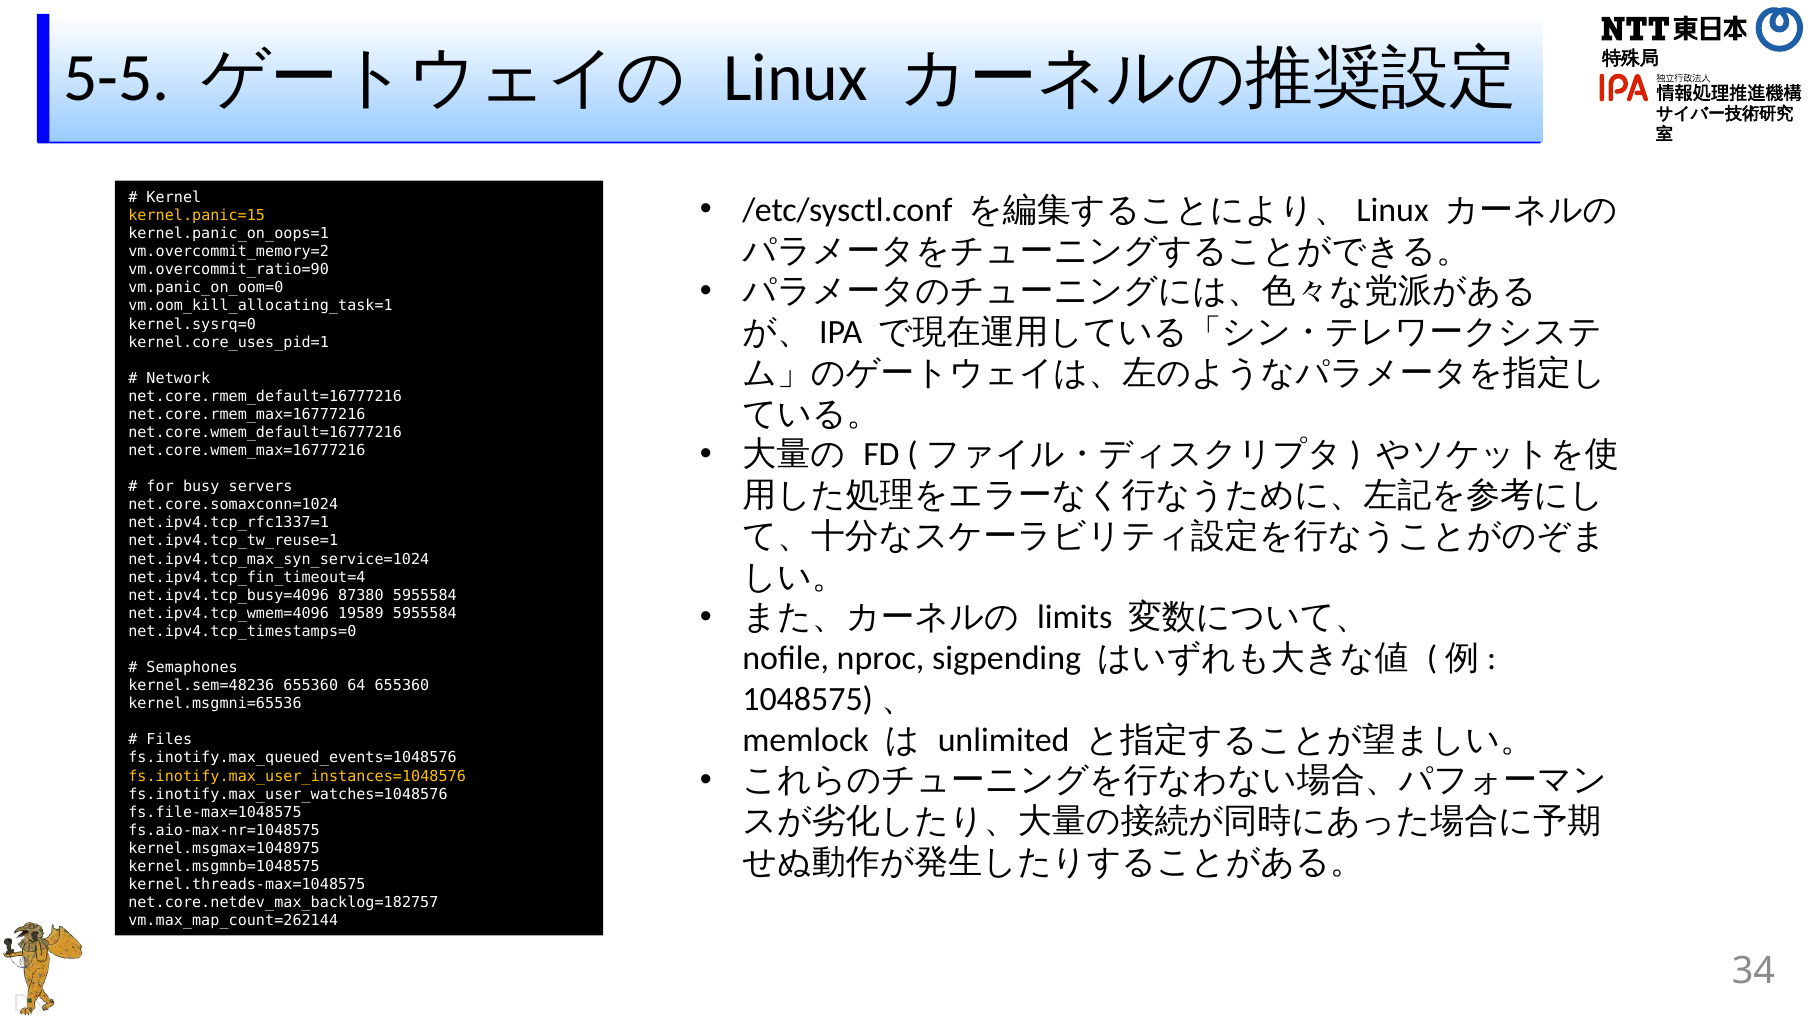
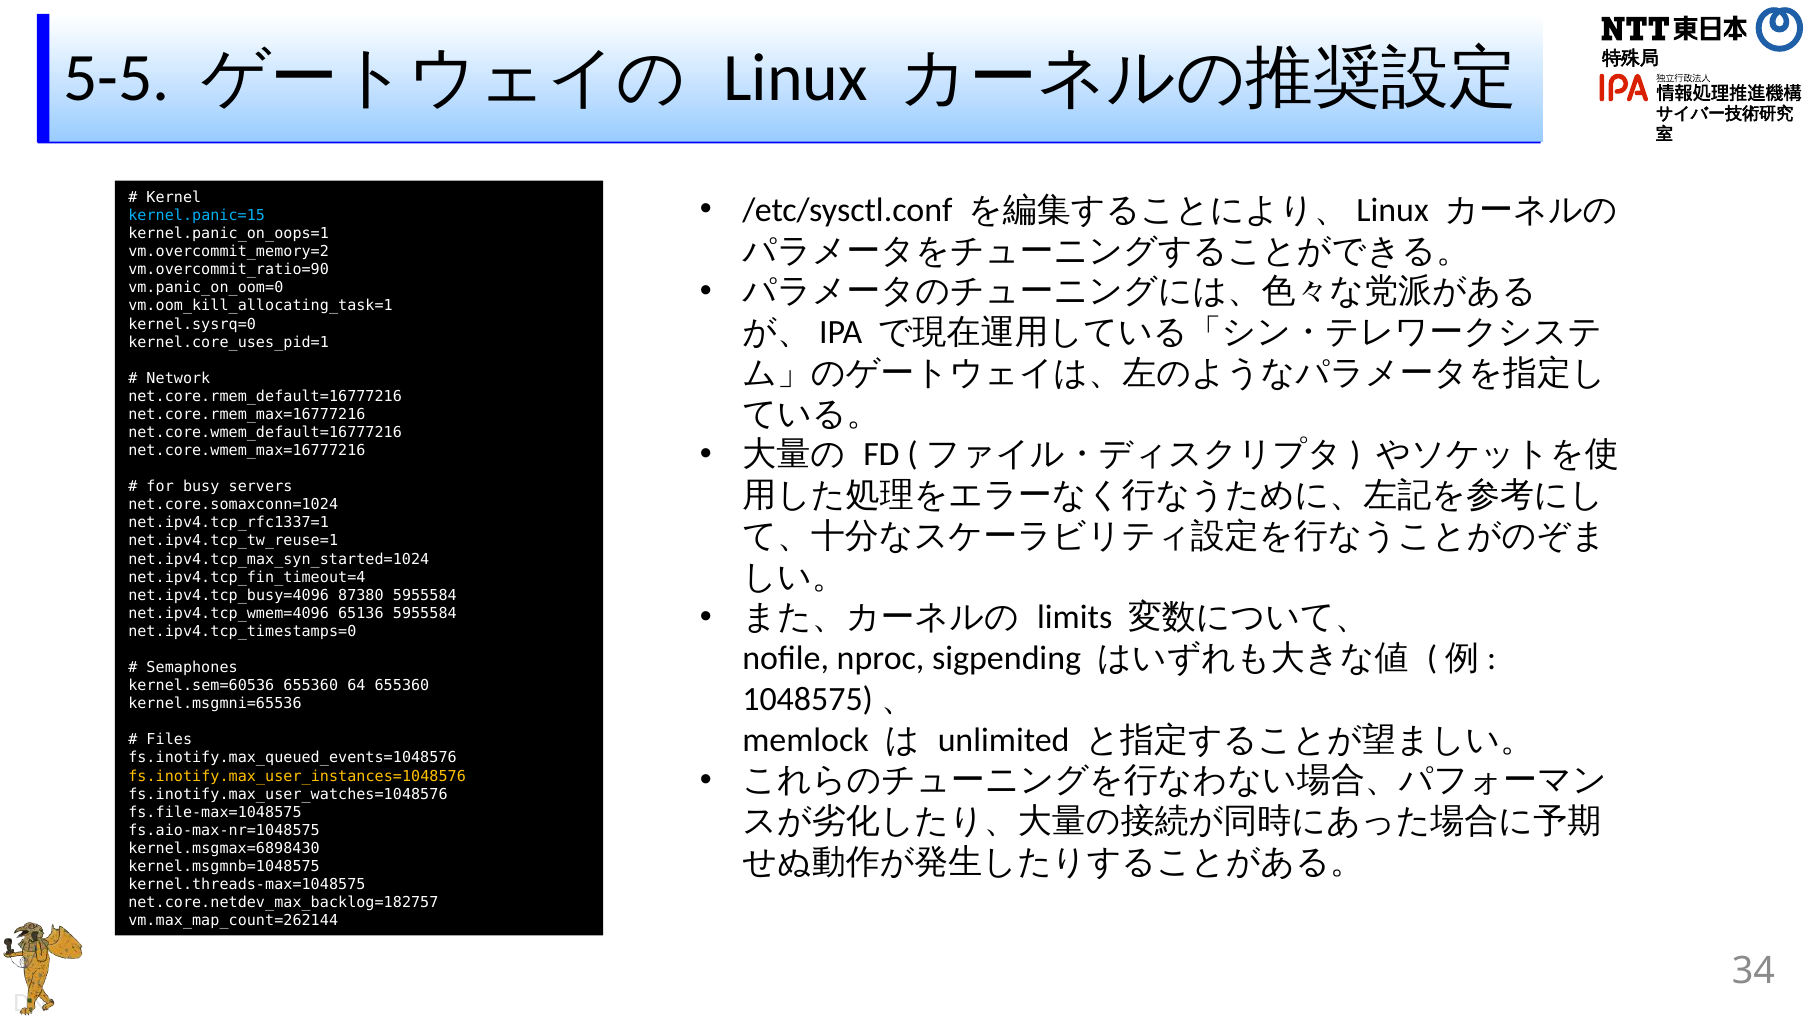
kernel.panic=15 colour: yellow -> light blue
net.ipv4.tcp_max_syn_service=1024: net.ipv4.tcp_max_syn_service=1024 -> net.ipv4.tcp_max_syn_started=1024
19589: 19589 -> 65136
kernel.sem=48236: kernel.sem=48236 -> kernel.sem=60536
kernel.msgmax=1048975: kernel.msgmax=1048975 -> kernel.msgmax=6898430
